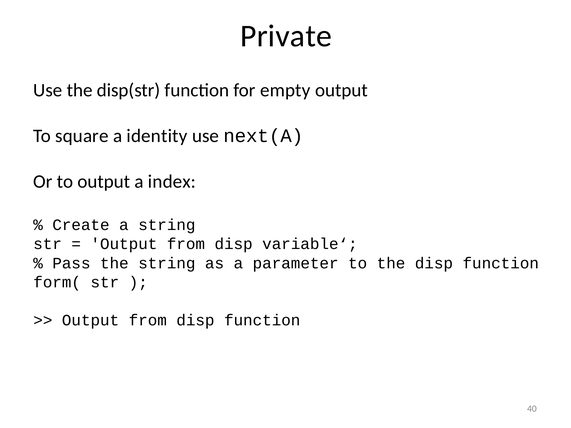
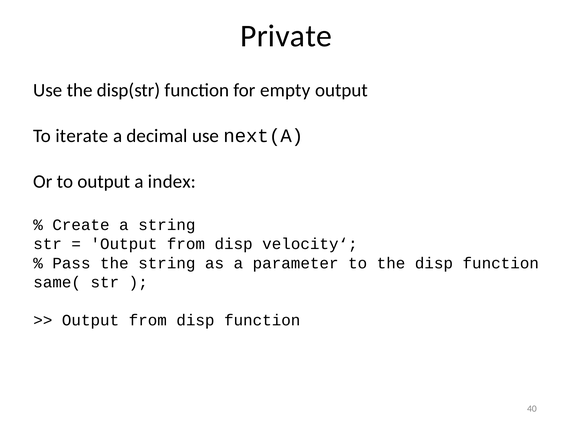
square: square -> iterate
identity: identity -> decimal
variable‘: variable‘ -> velocity‘
form(: form( -> same(
